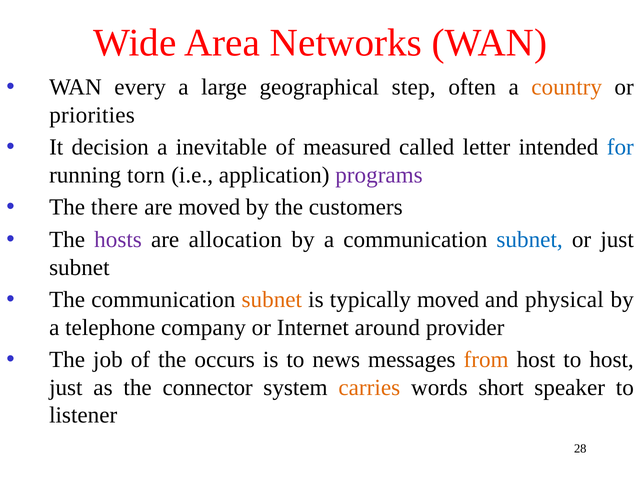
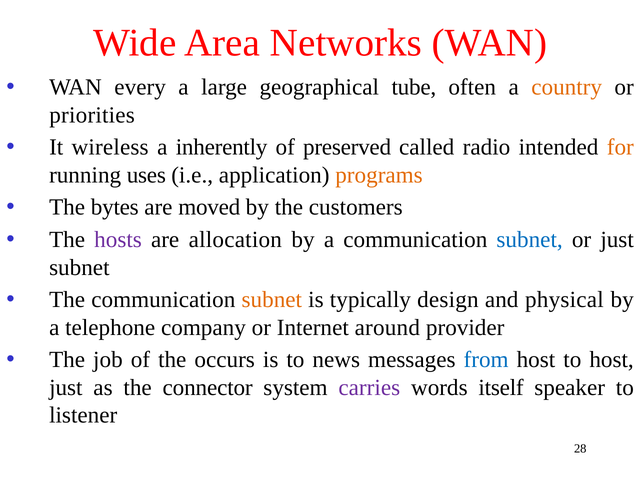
step: step -> tube
decision: decision -> wireless
inevitable: inevitable -> inherently
measured: measured -> preserved
letter: letter -> radio
for colour: blue -> orange
torn: torn -> uses
programs colour: purple -> orange
there: there -> bytes
typically moved: moved -> design
from colour: orange -> blue
carries colour: orange -> purple
short: short -> itself
